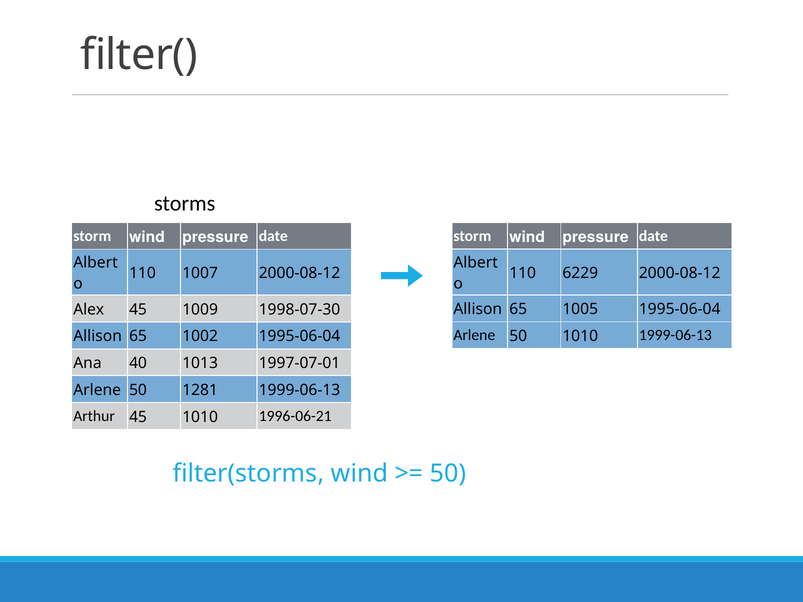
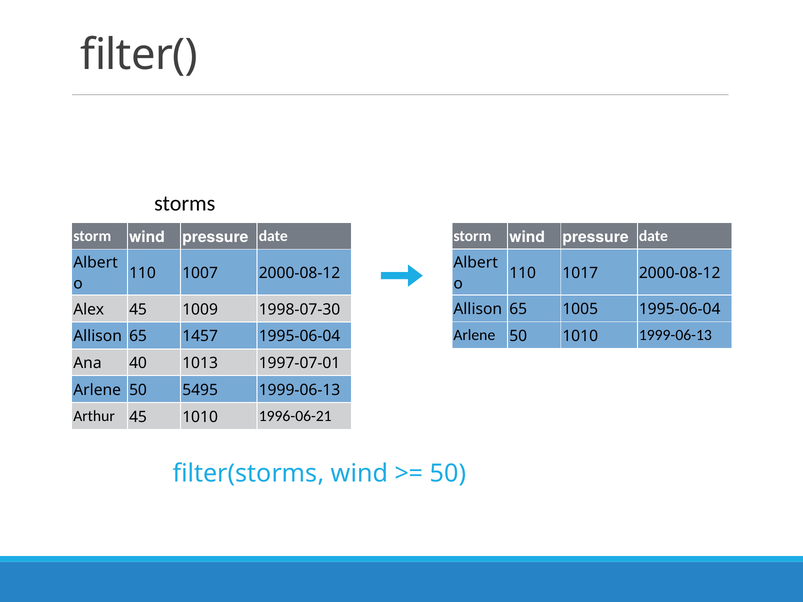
6229: 6229 -> 1017
1002: 1002 -> 1457
1281: 1281 -> 5495
